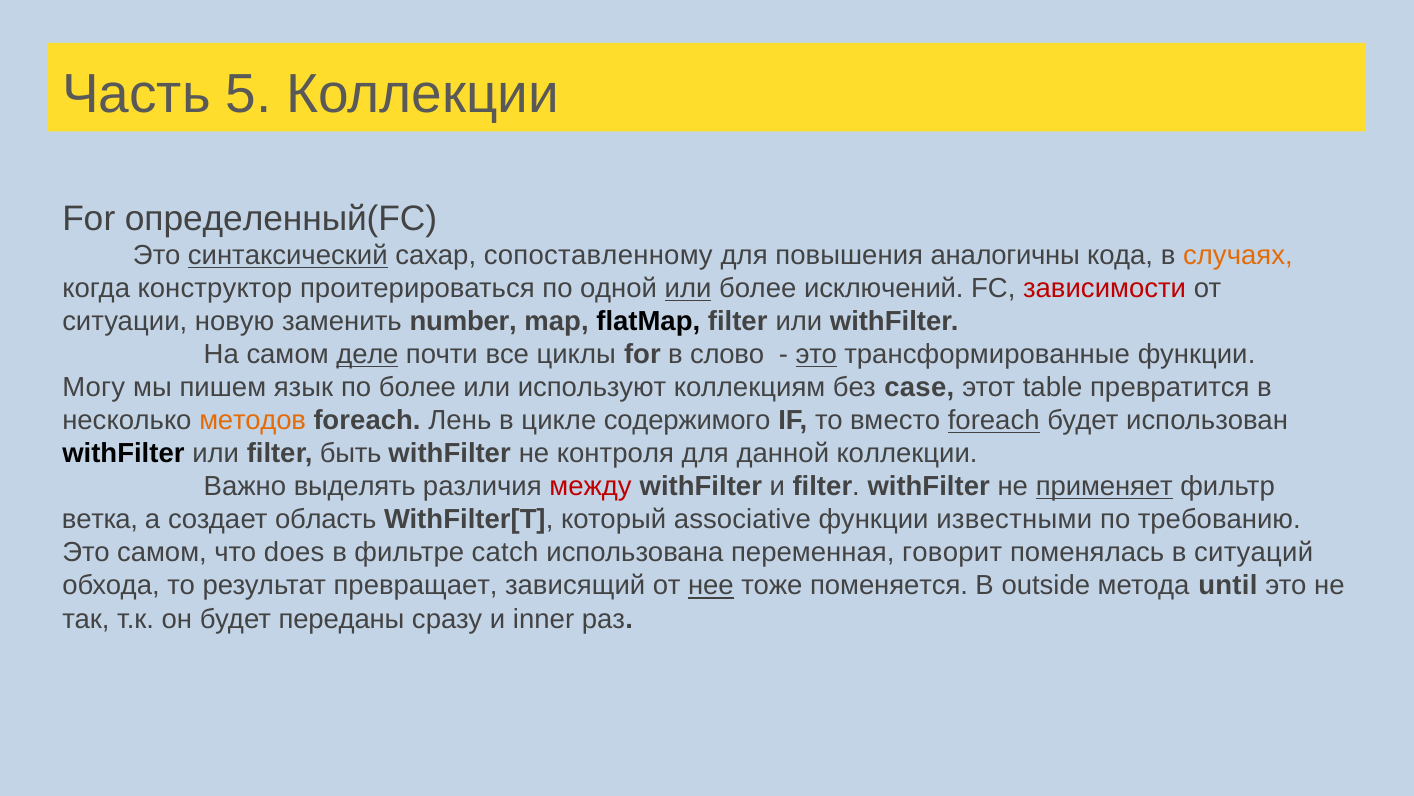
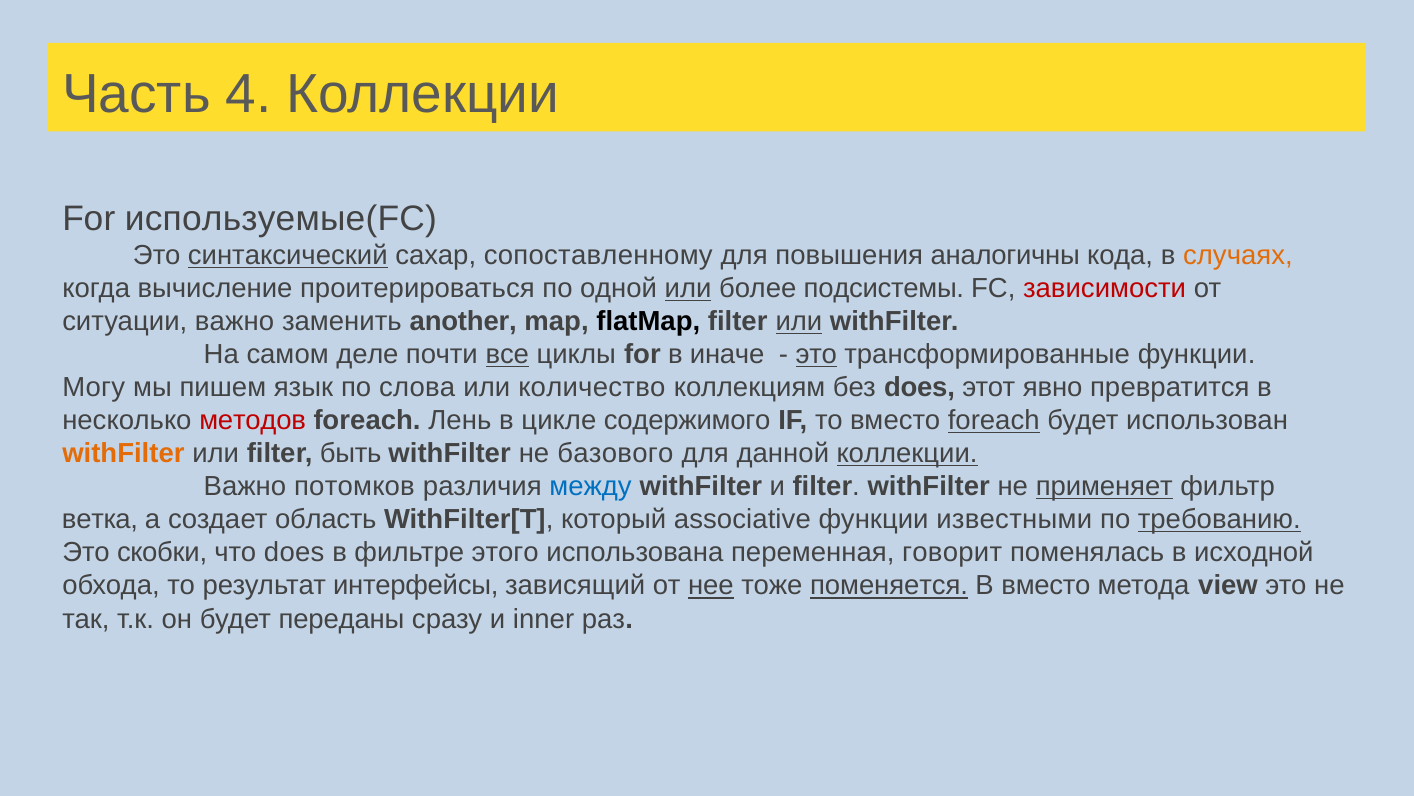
5: 5 -> 4
определенный(FC: определенный(FC -> используемые(FC
конструктор: конструктор -> вычисление
исключений: исключений -> подсистемы
ситуации новую: новую -> важно
number: number -> another
или at (799, 321) underline: none -> present
деле underline: present -> none
все underline: none -> present
слово: слово -> иначе
по более: более -> слова
используют: используют -> количество
без case: case -> does
table: table -> явно
методов colour: orange -> red
withFilter at (123, 453) colour: black -> orange
контроля: контроля -> базового
коллекции at (907, 453) underline: none -> present
выделять: выделять -> потомков
между colour: red -> blue
требованию underline: none -> present
Это самом: самом -> скобки
catch: catch -> этого
ситуаций: ситуаций -> исходной
превращает: превращает -> интерфейсы
поменяется underline: none -> present
В outside: outside -> вместо
until: until -> view
